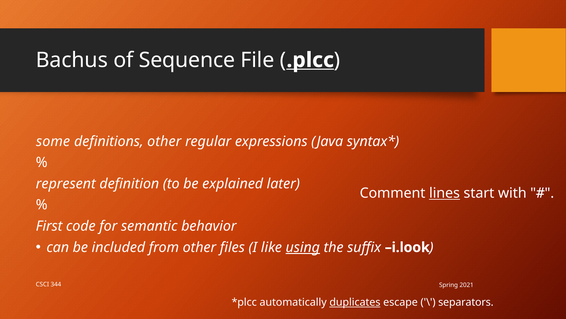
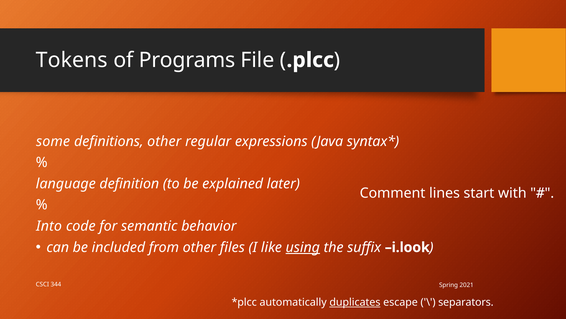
Bachus: Bachus -> Tokens
Sequence: Sequence -> Programs
.plcc underline: present -> none
represent: represent -> language
lines underline: present -> none
First: First -> Into
